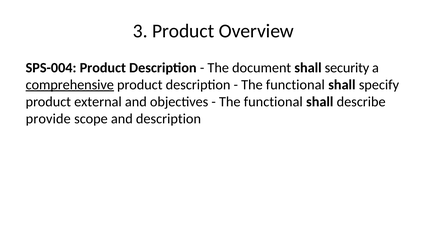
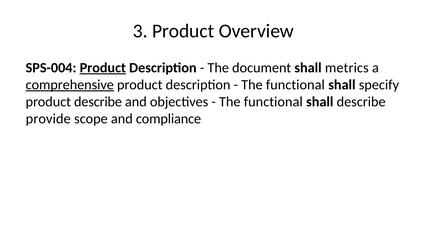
Product at (103, 68) underline: none -> present
security: security -> metrics
product external: external -> describe
and description: description -> compliance
